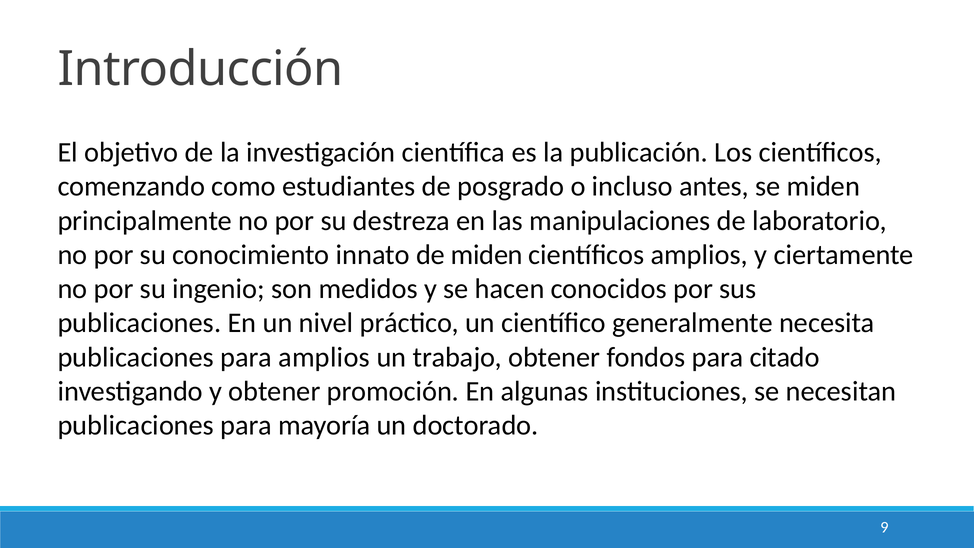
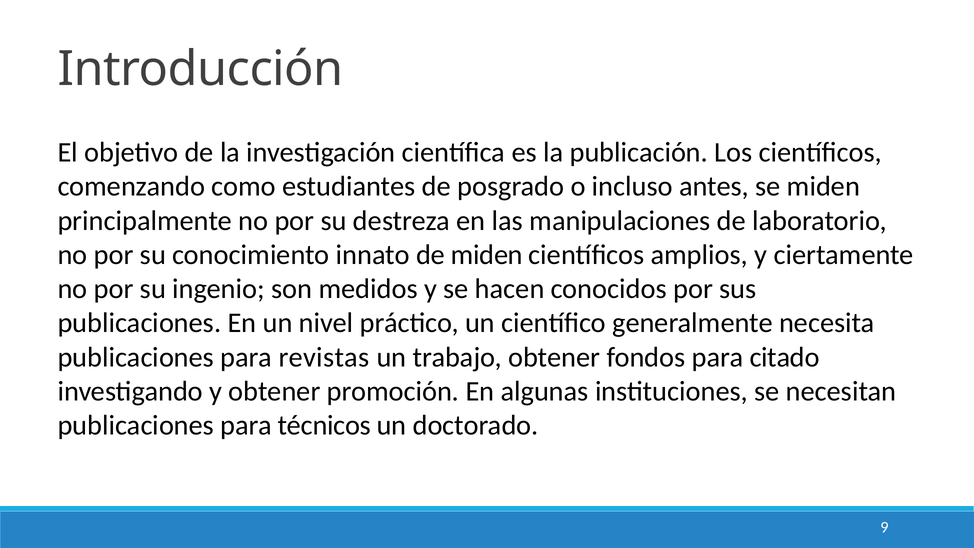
para amplios: amplios -> revistas
mayoría: mayoría -> técnicos
